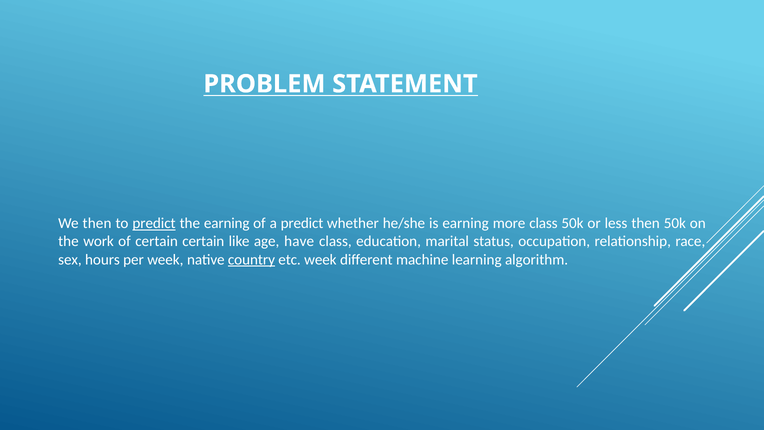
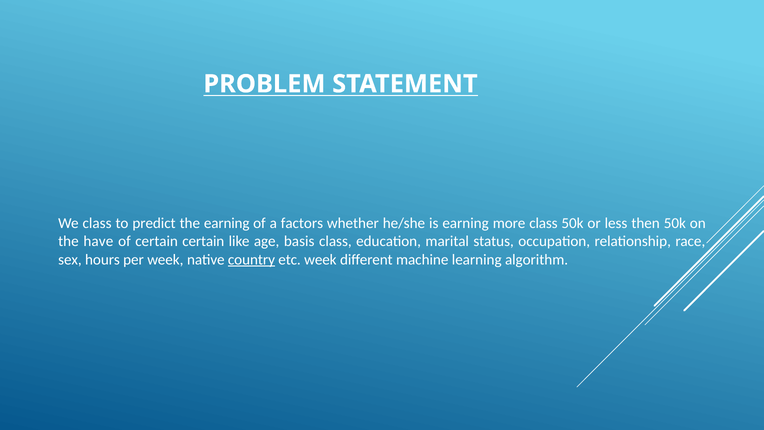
We then: then -> class
predict at (154, 223) underline: present -> none
a predict: predict -> factors
work: work -> have
have: have -> basis
